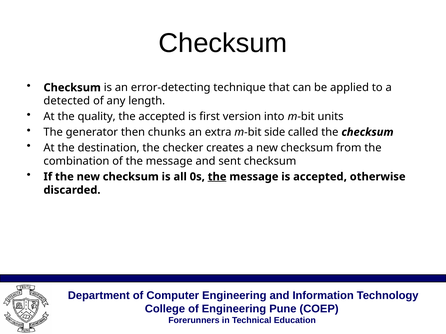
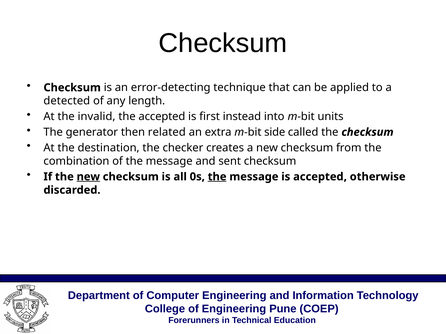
quality: quality -> invalid
version: version -> instead
chunks: chunks -> related
new at (88, 177) underline: none -> present
